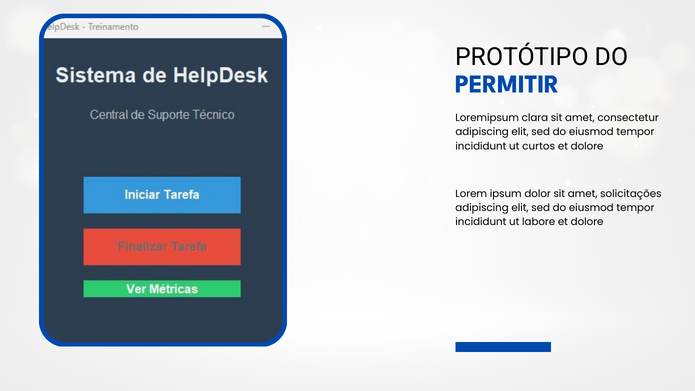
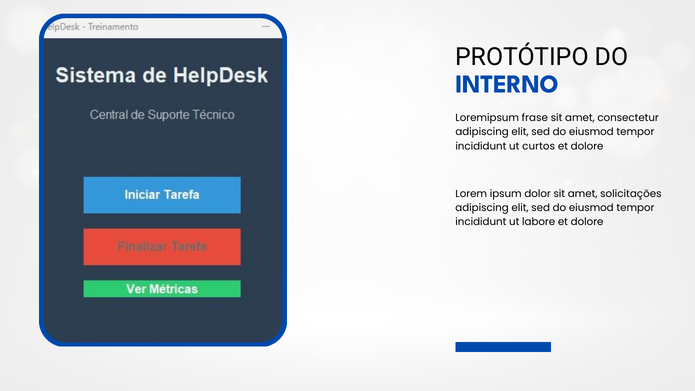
PERMITIR: PERMITIR -> INTERNO
clara: clara -> frase
